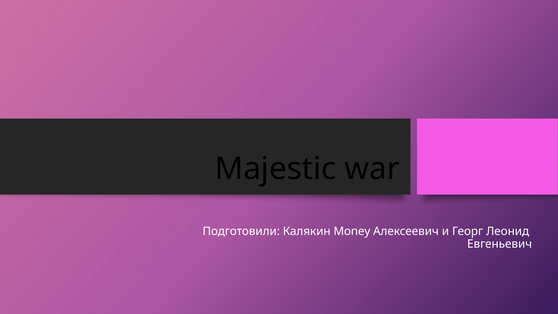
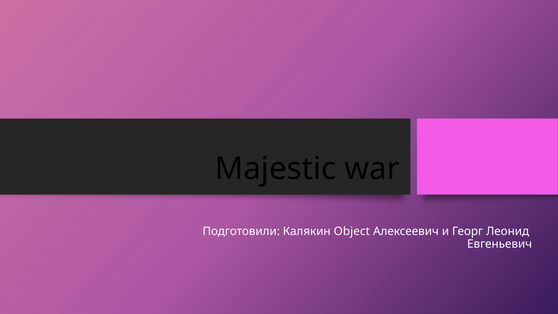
Money: Money -> Object
